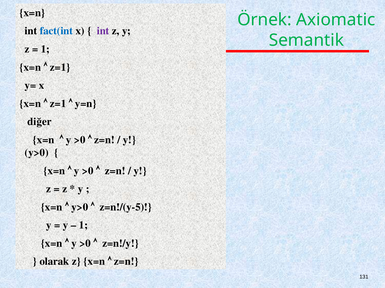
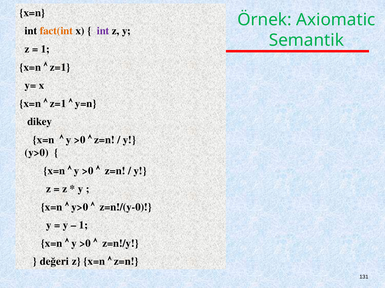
fact(int colour: blue -> orange
diğer: diğer -> dikey
z=n!/(y-5: z=n!/(y-5 -> z=n!/(y-0
olarak: olarak -> değeri
